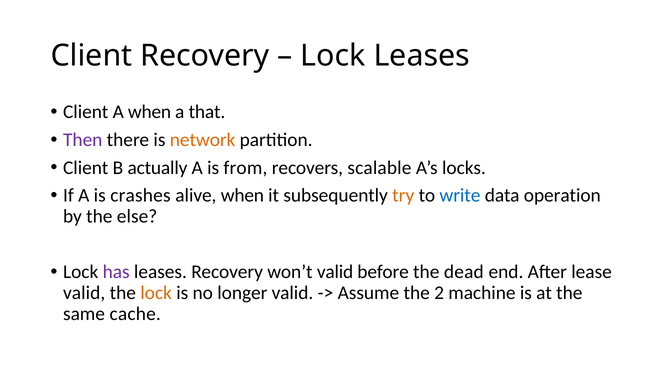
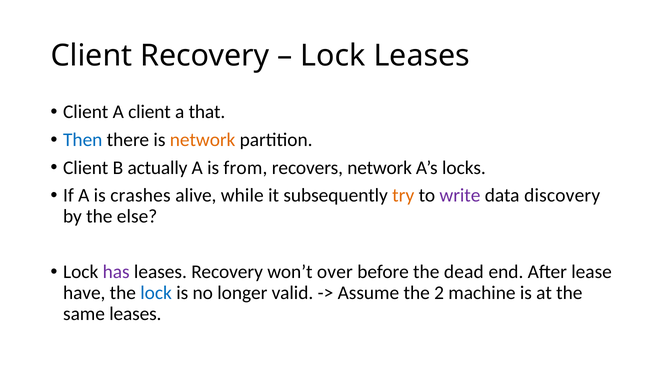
A when: when -> client
Then colour: purple -> blue
recovers scalable: scalable -> network
alive when: when -> while
write colour: blue -> purple
operation: operation -> discovery
won’t valid: valid -> over
valid at (84, 293): valid -> have
lock at (156, 293) colour: orange -> blue
same cache: cache -> leases
